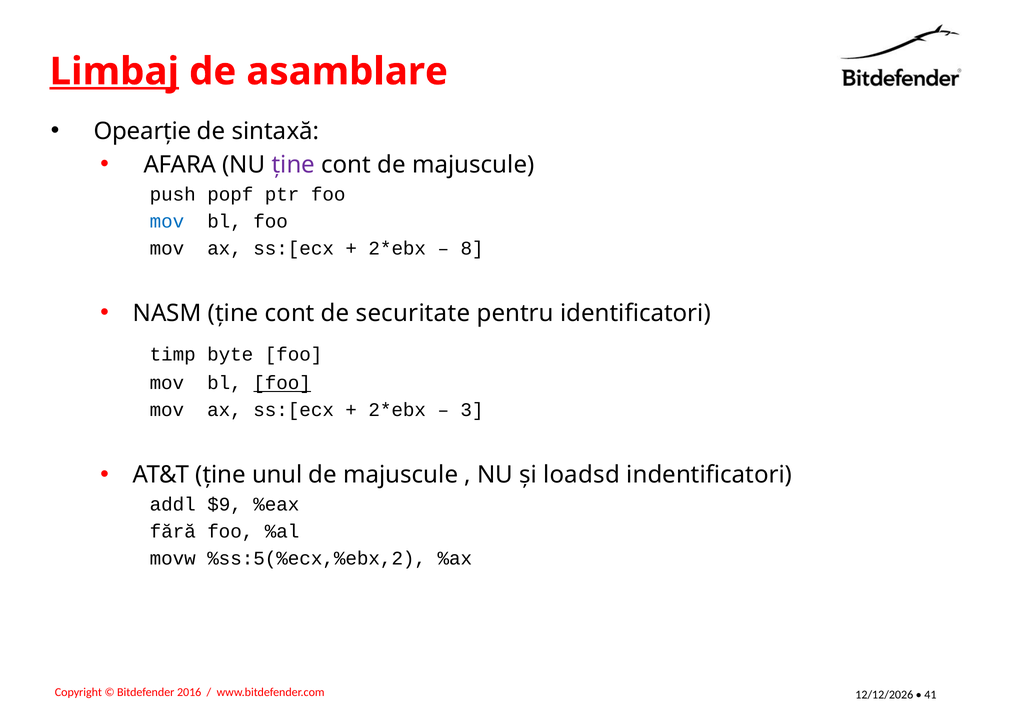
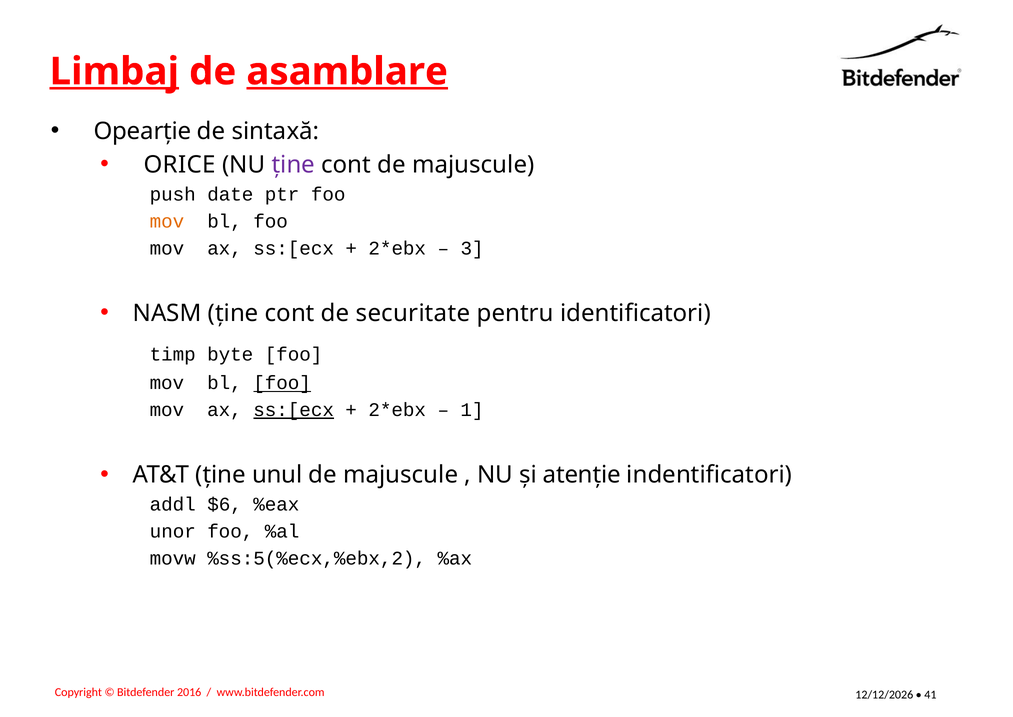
asamblare underline: none -> present
AFARA: AFARA -> ORICE
popf: popf -> date
mov at (167, 221) colour: blue -> orange
8: 8 -> 3
ss:[ecx at (294, 410) underline: none -> present
3: 3 -> 1
loadsd: loadsd -> atenție
$9: $9 -> $6
fără: fără -> unor
